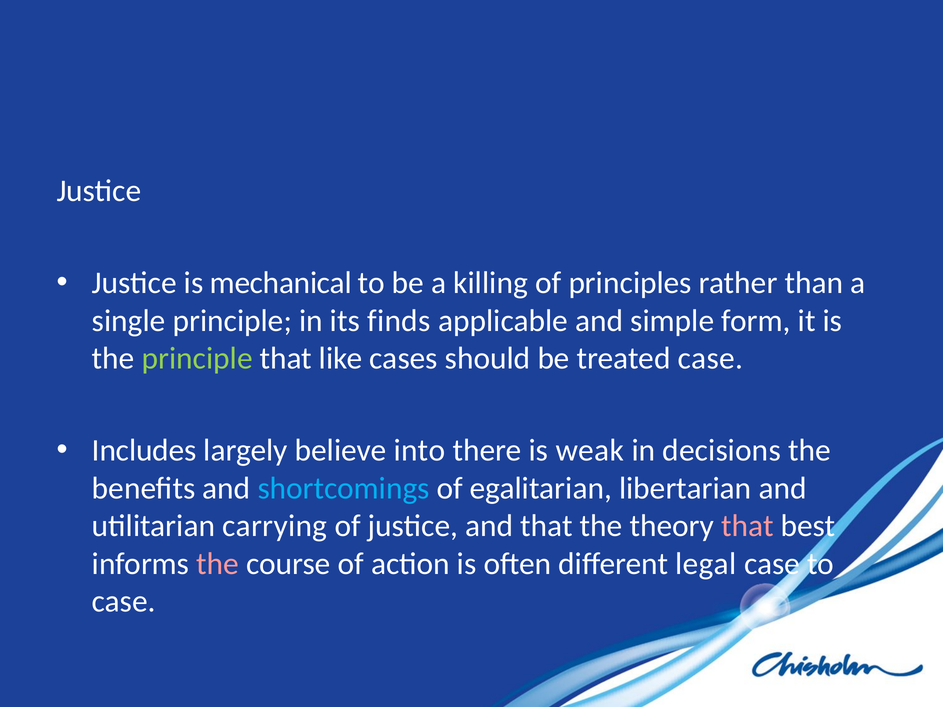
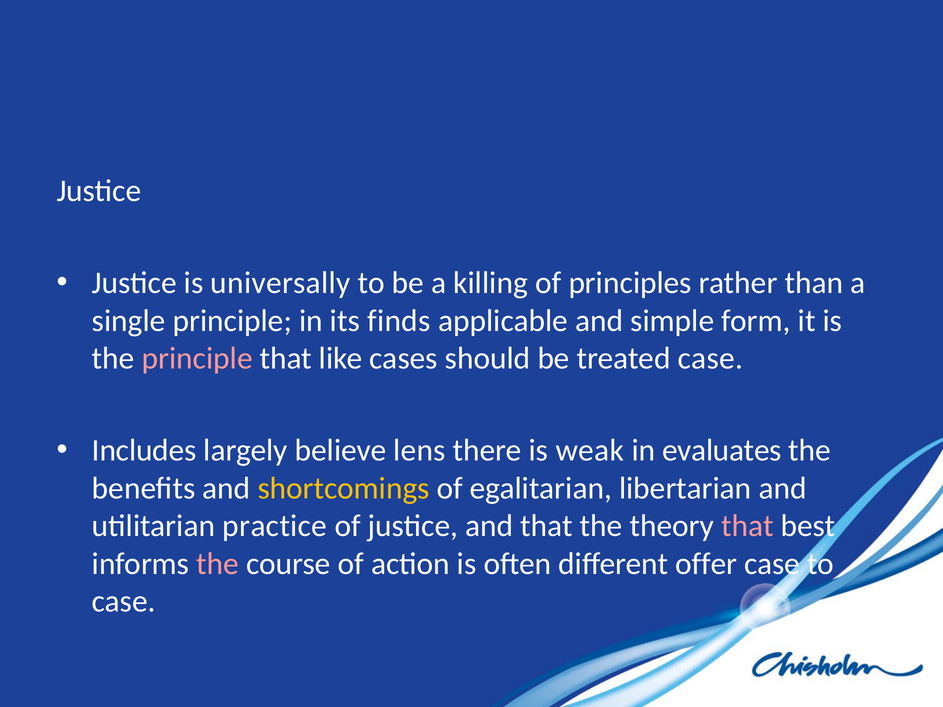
mechanical: mechanical -> universally
principle at (197, 358) colour: light green -> pink
into: into -> lens
decisions: decisions -> evaluates
shortcomings colour: light blue -> yellow
carrying: carrying -> practice
legal: legal -> offer
